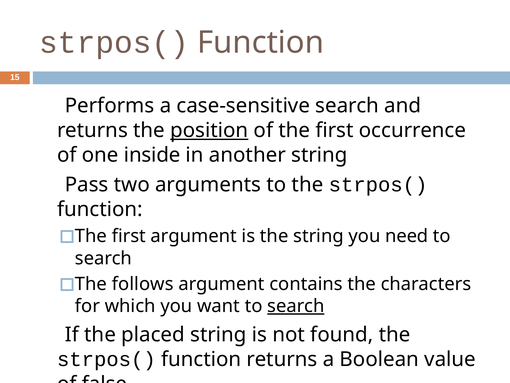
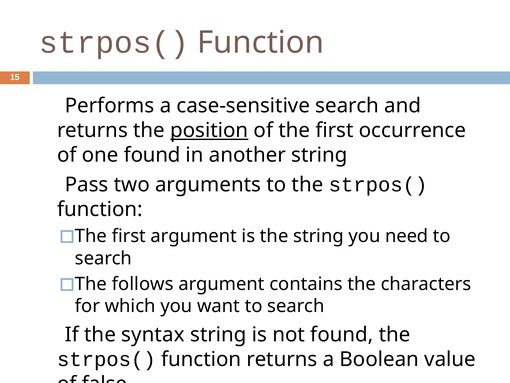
one inside: inside -> found
search at (296, 306) underline: present -> none
placed: placed -> syntax
